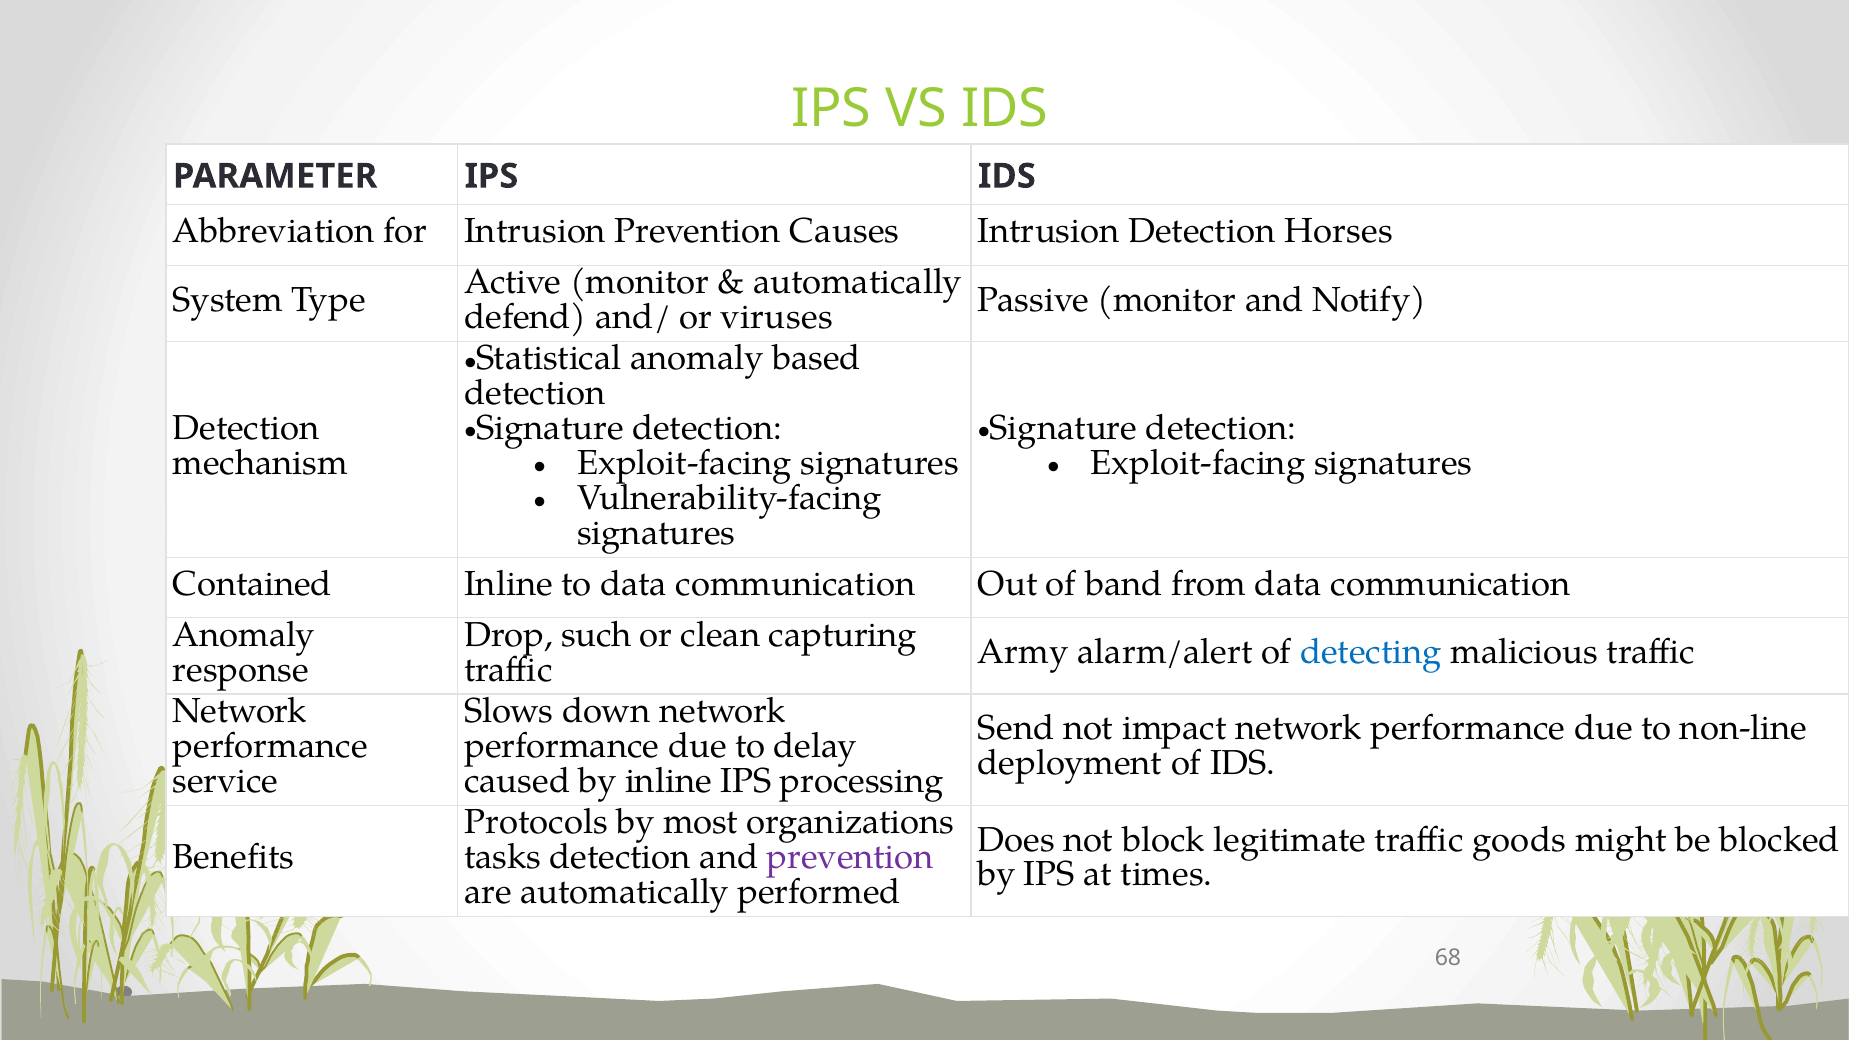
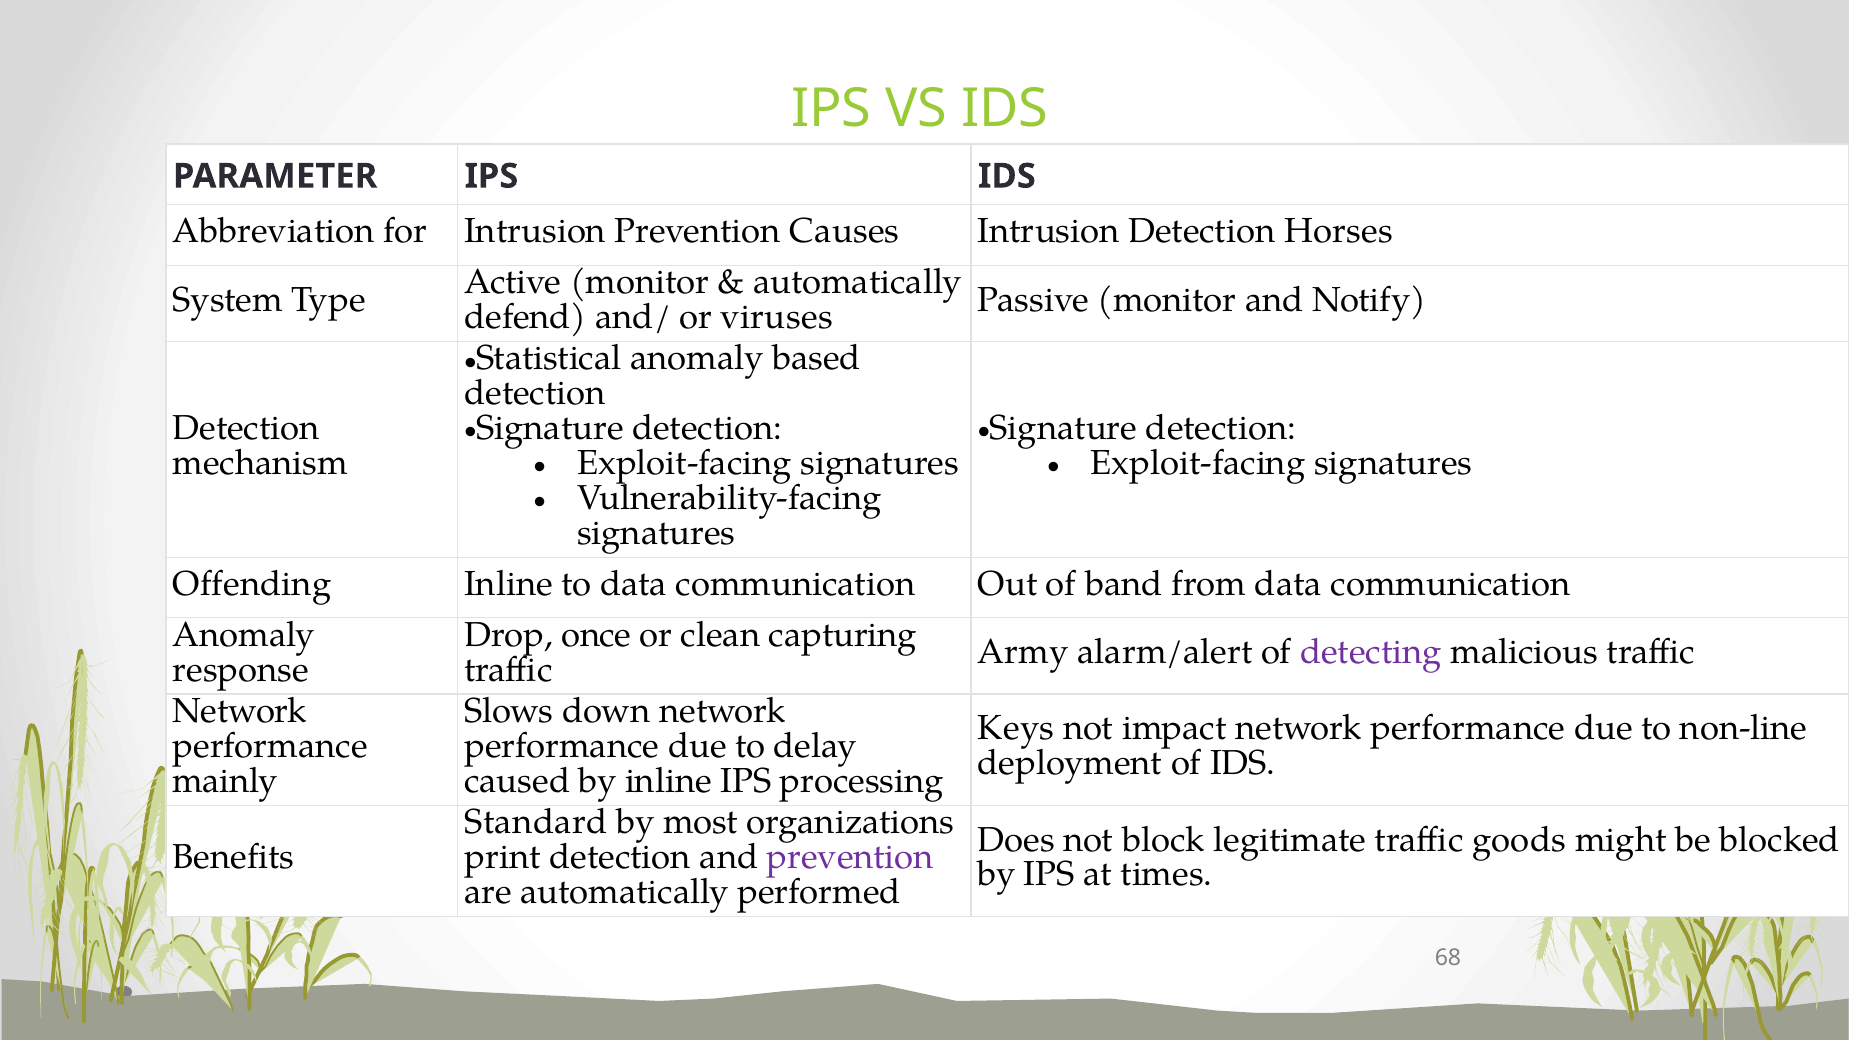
Contained: Contained -> Offending
such: such -> once
detecting colour: blue -> purple
Send: Send -> Keys
service: service -> mainly
Protocols: Protocols -> Standard
tasks: tasks -> print
